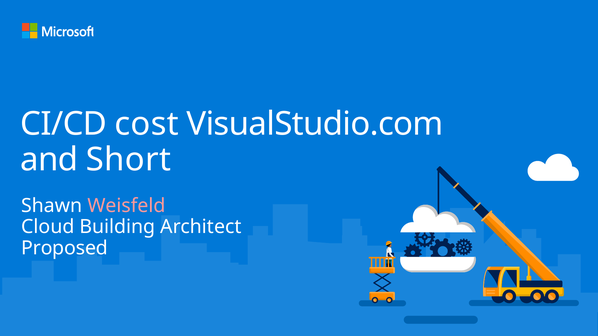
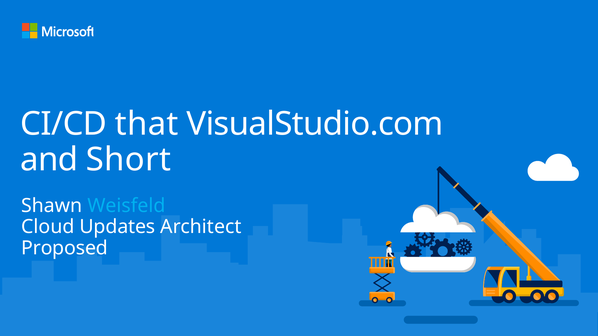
cost: cost -> that
Weisfeld colour: pink -> light blue
Building: Building -> Updates
